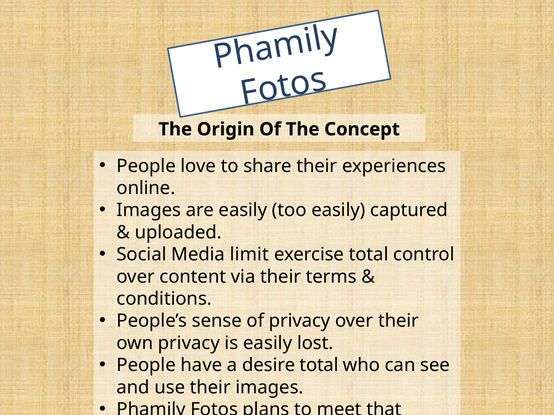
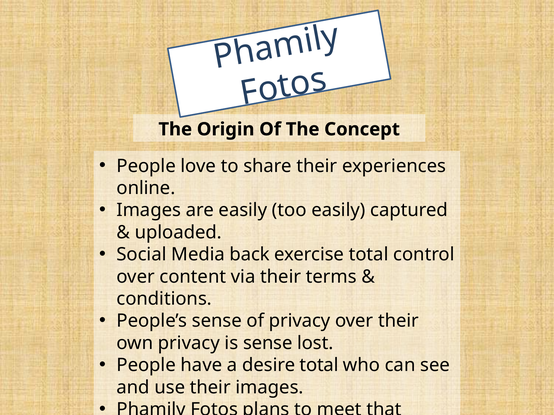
limit: limit -> back
is easily: easily -> sense
